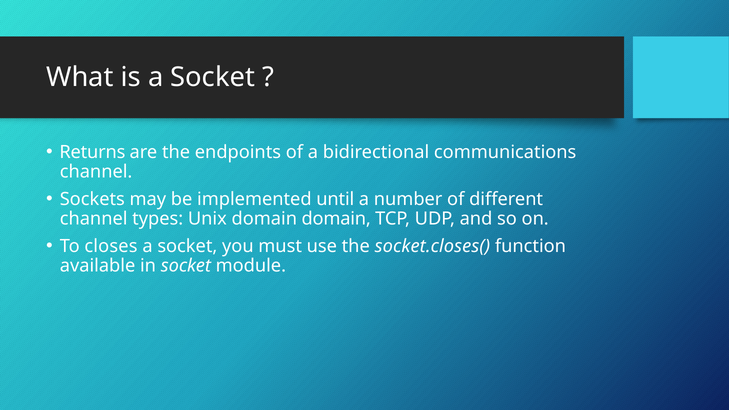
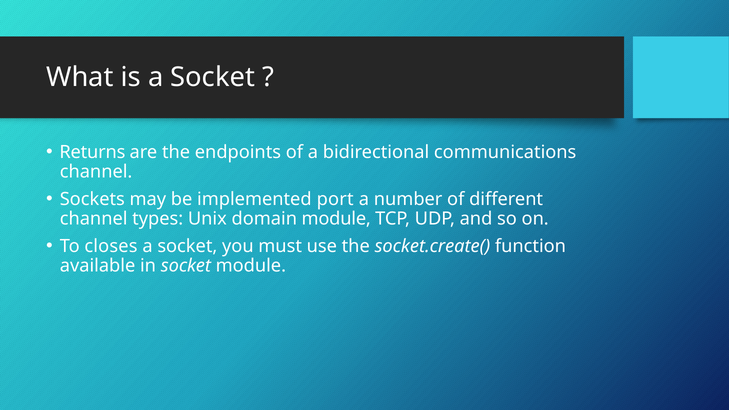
until: until -> port
domain domain: domain -> module
socket.closes(: socket.closes( -> socket.create(
